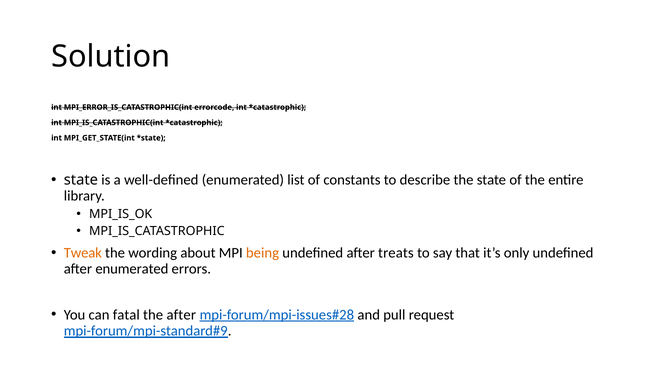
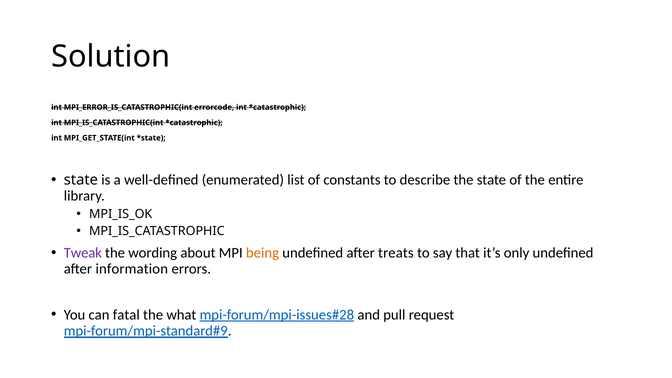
Tweak colour: orange -> purple
after enumerated: enumerated -> information
the after: after -> what
